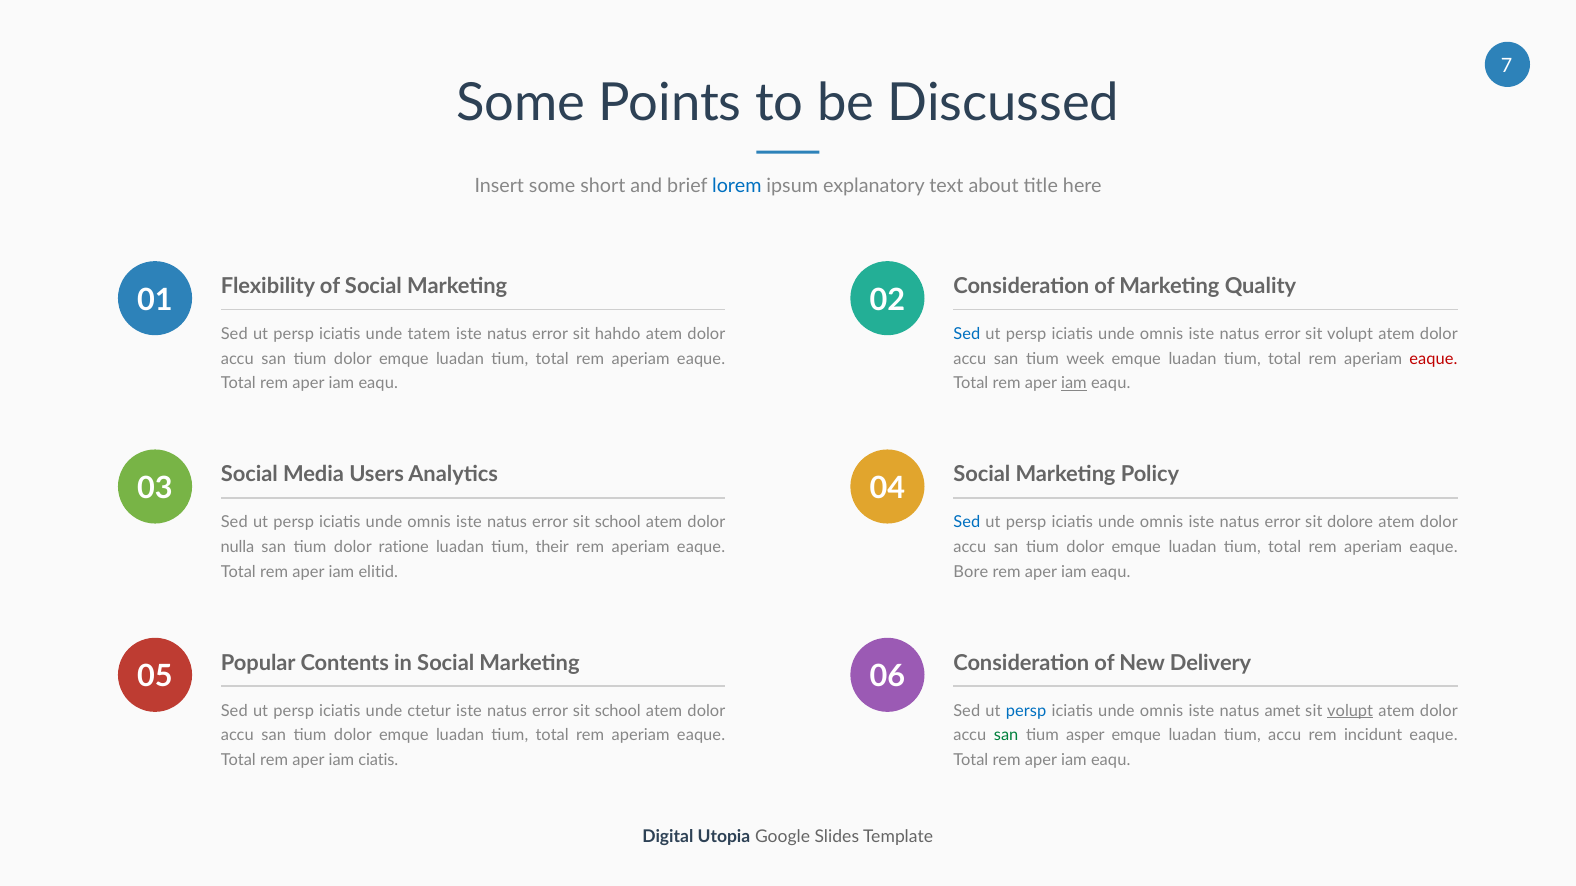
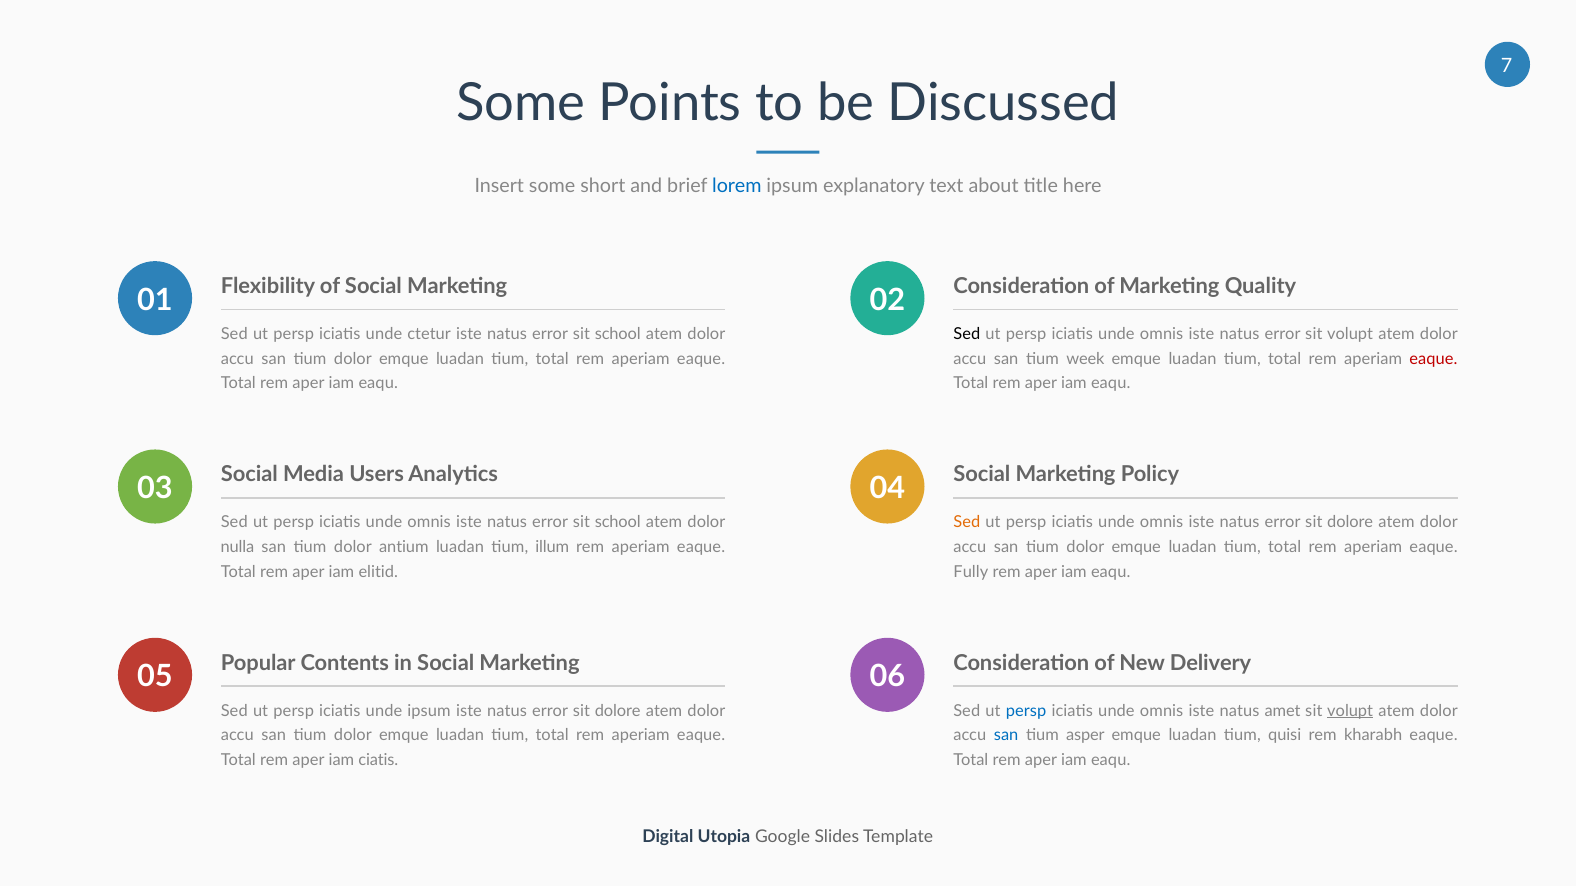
tatem: tatem -> ctetur
hahdo at (618, 334): hahdo -> school
Sed at (967, 334) colour: blue -> black
iam at (1074, 384) underline: present -> none
Sed at (967, 523) colour: blue -> orange
ratione: ratione -> antium
their: their -> illum
Bore: Bore -> Fully
unde ctetur: ctetur -> ipsum
school at (618, 711): school -> dolore
san at (1006, 736) colour: green -> blue
tium accu: accu -> quisi
incidunt: incidunt -> kharabh
